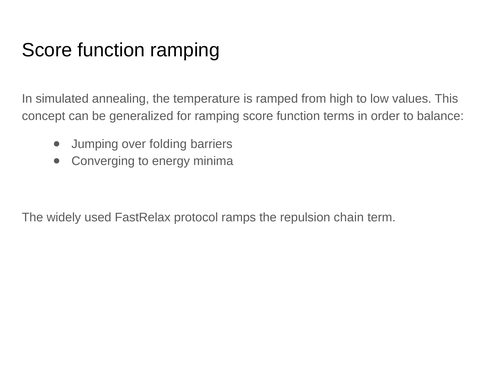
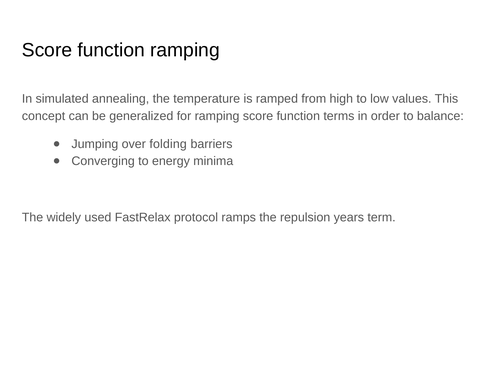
chain: chain -> years
